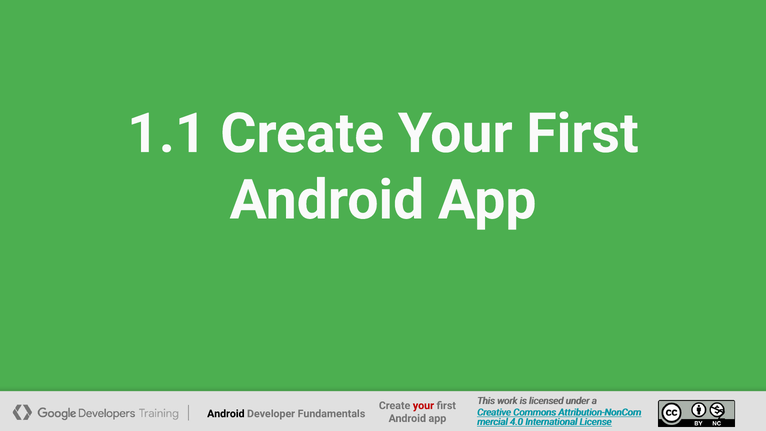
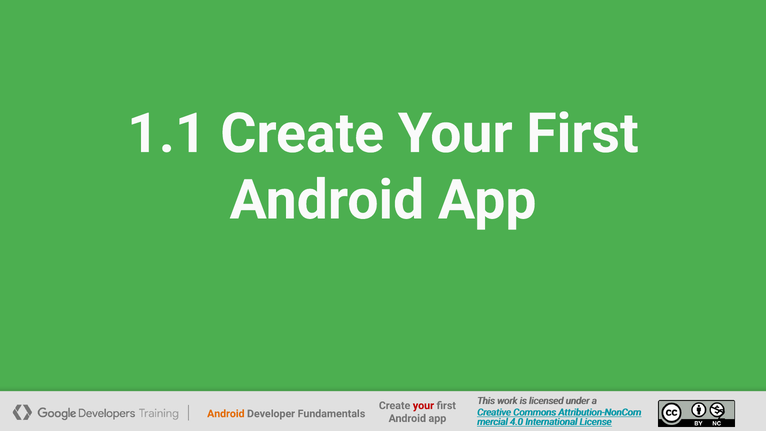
Android at (226, 414) colour: black -> orange
